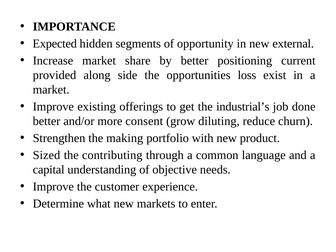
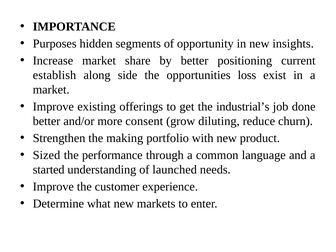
Expected: Expected -> Purposes
external: external -> insights
provided: provided -> establish
contributing: contributing -> performance
capital: capital -> started
objective: objective -> launched
